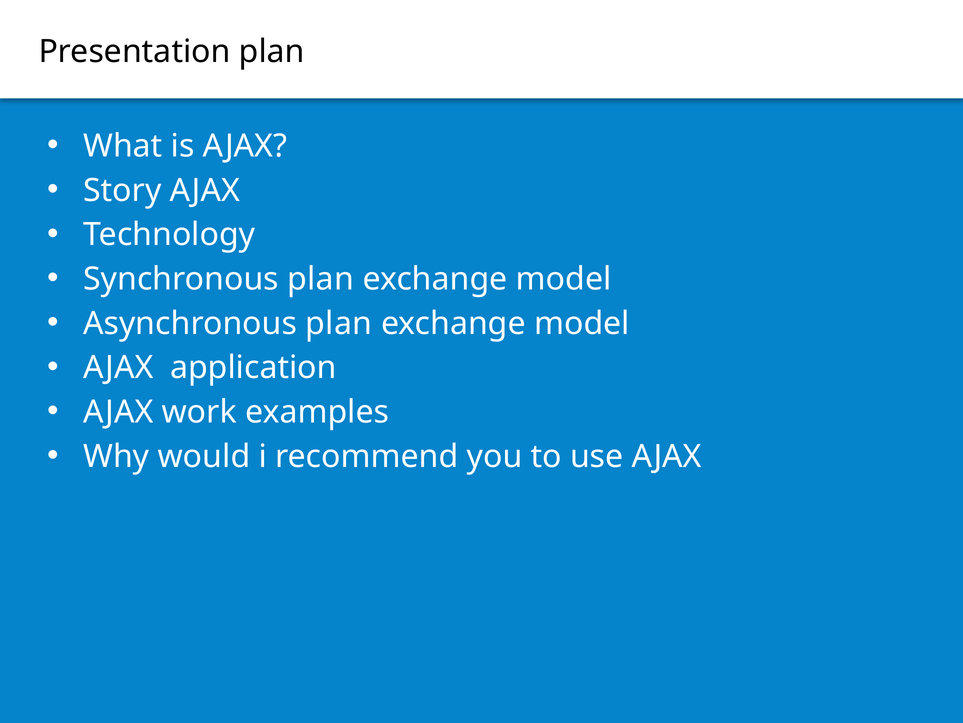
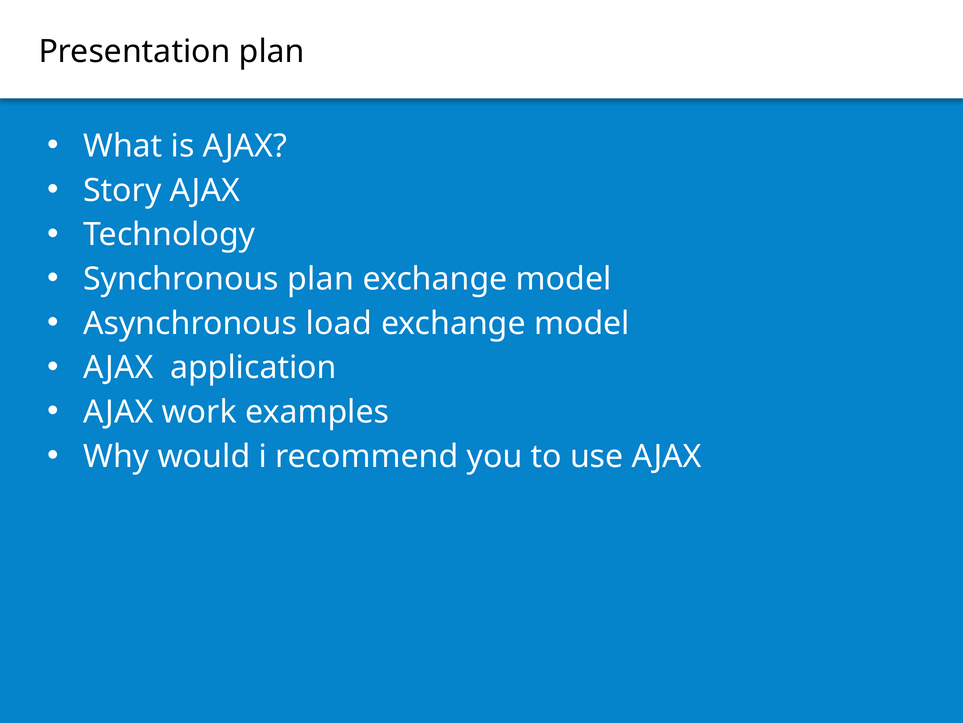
Asynchronous plan: plan -> load
